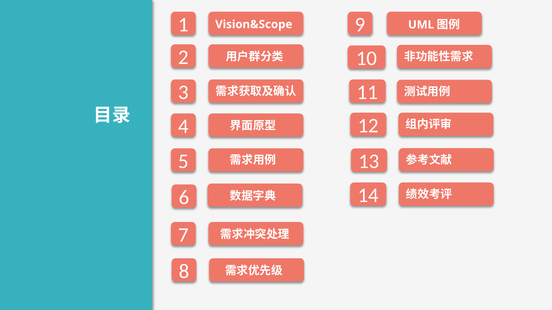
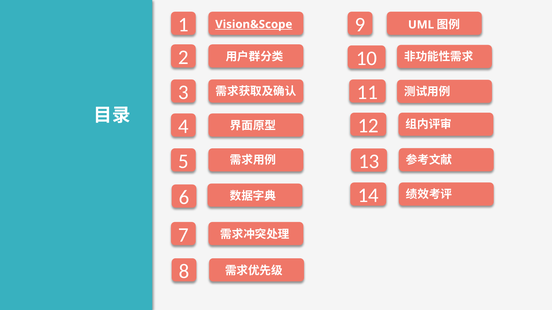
Vision&Scope underline: none -> present
